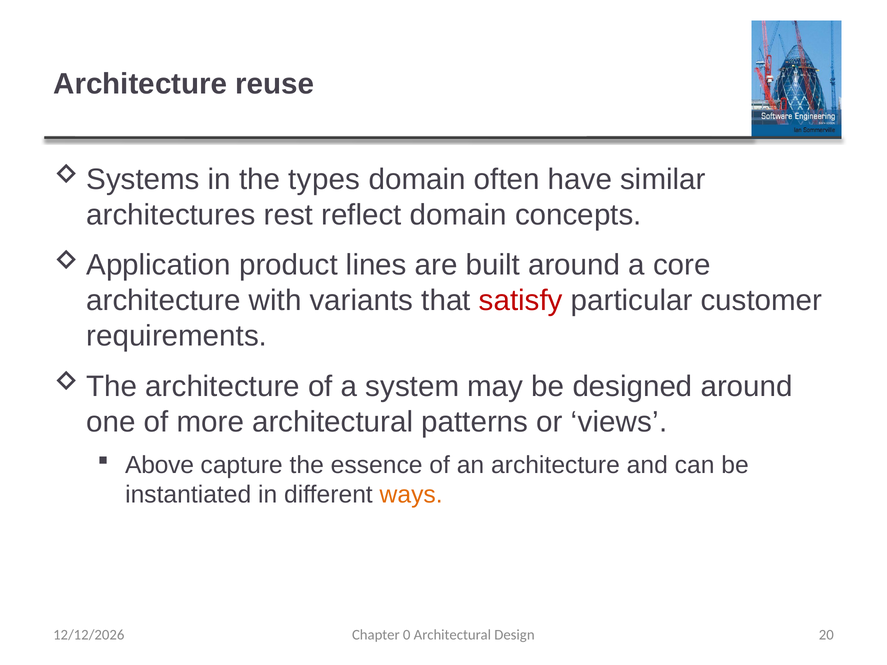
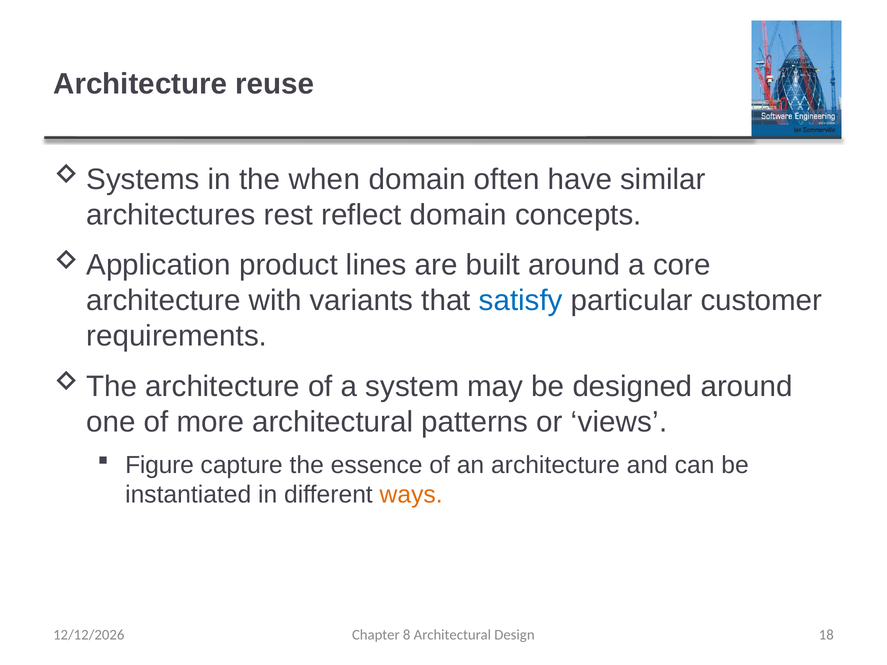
types: types -> when
satisfy colour: red -> blue
Above: Above -> Figure
0: 0 -> 8
20: 20 -> 18
